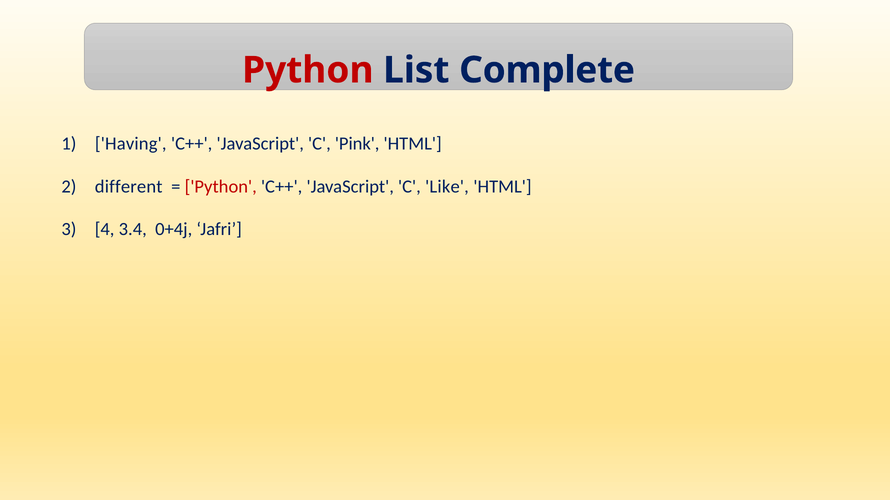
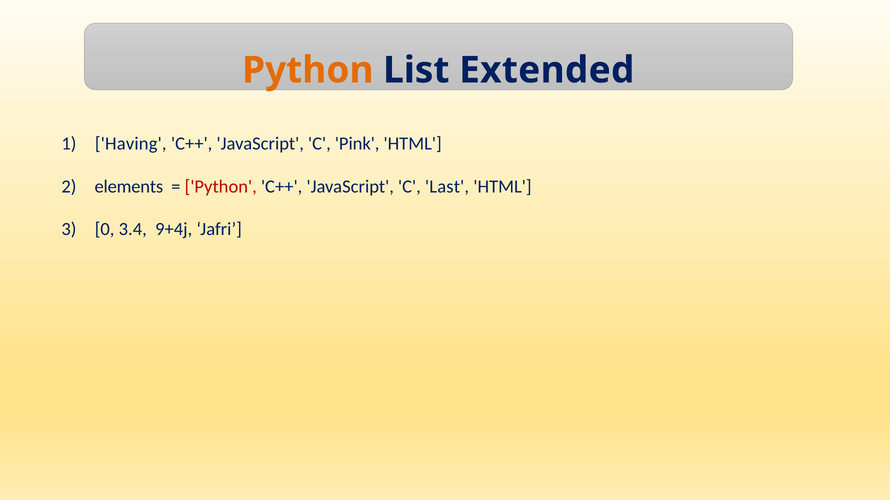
Python at (308, 70) colour: red -> orange
Complete: Complete -> Extended
different: different -> elements
Like: Like -> Last
4: 4 -> 0
0+4j: 0+4j -> 9+4j
